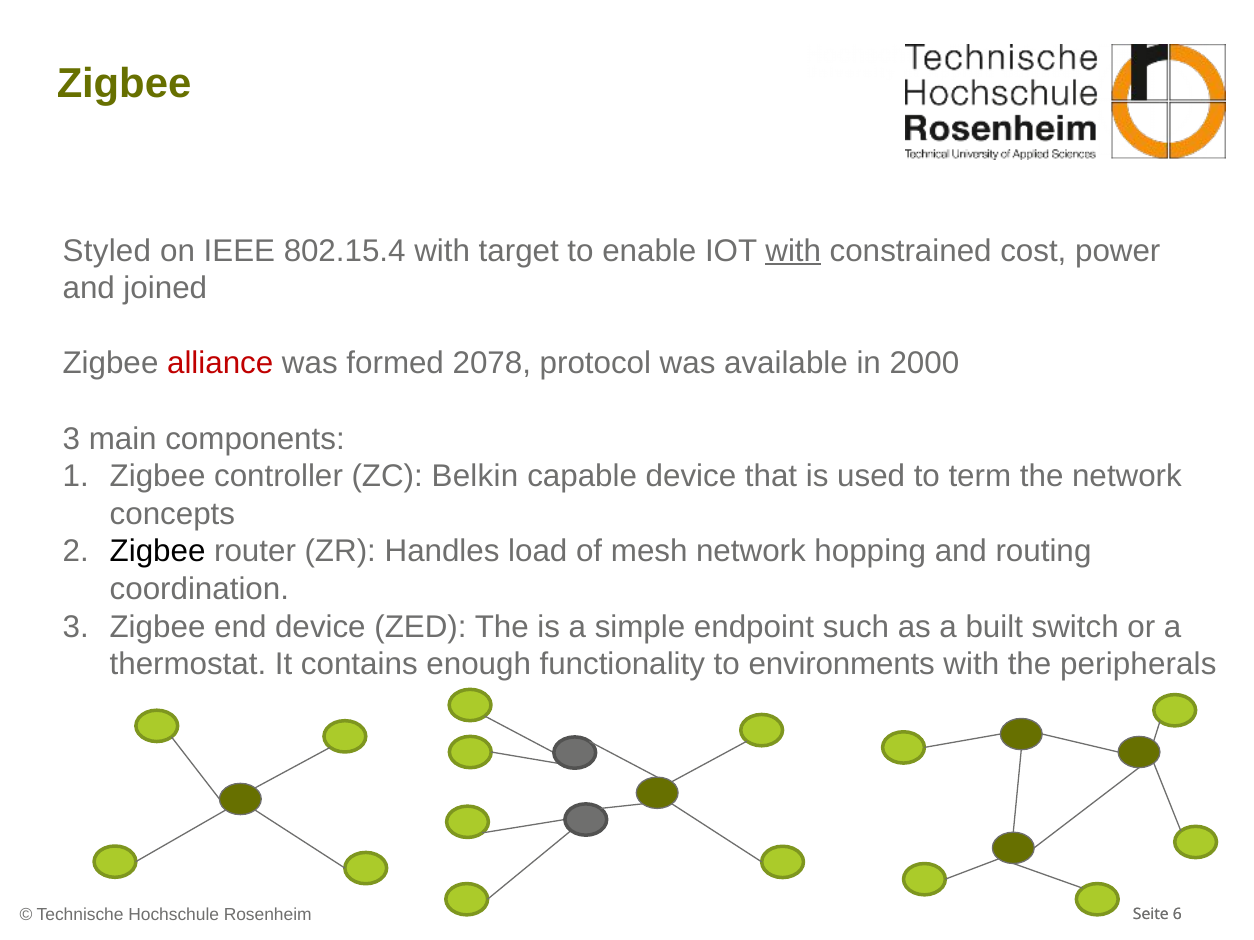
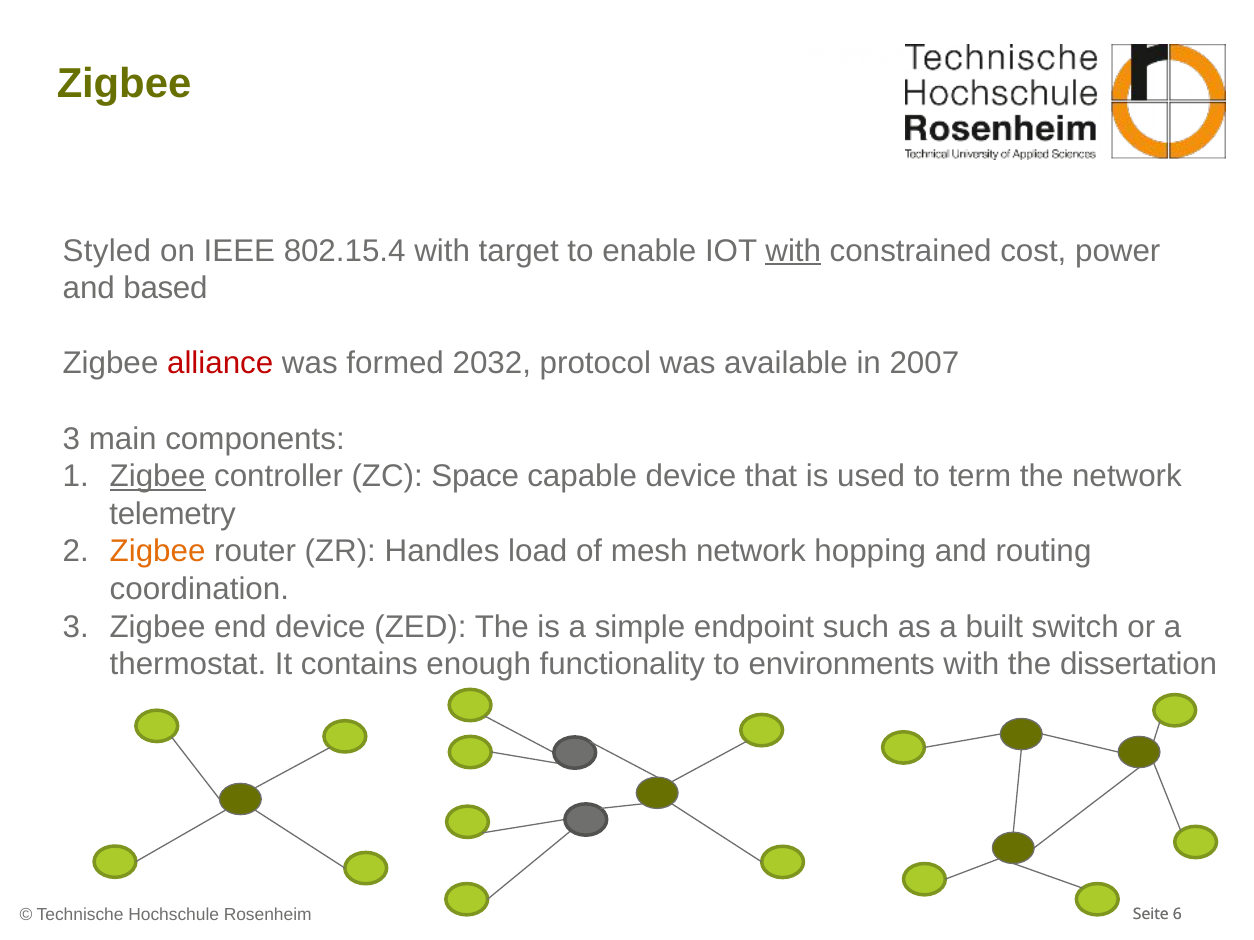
joined: joined -> based
2078: 2078 -> 2032
2000: 2000 -> 2007
Zigbee at (158, 477) underline: none -> present
Belkin: Belkin -> Space
concepts: concepts -> telemetry
Zigbee at (158, 552) colour: black -> orange
peripherals: peripherals -> dissertation
